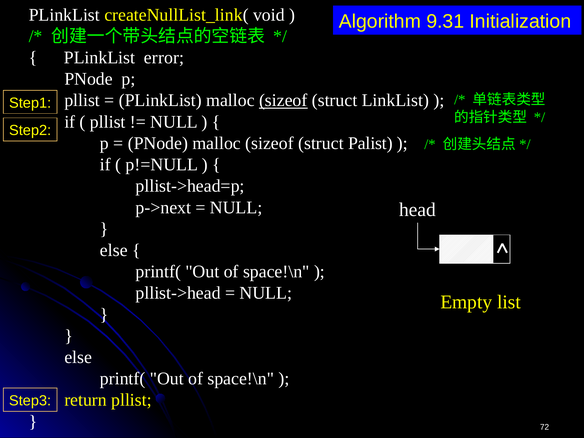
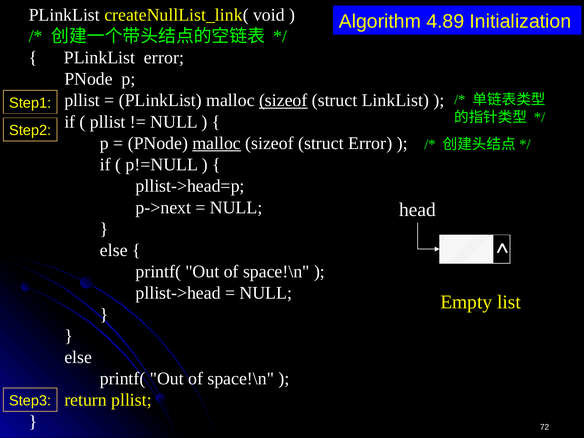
9.31: 9.31 -> 4.89
malloc at (217, 143) underline: none -> present
struct Palist: Palist -> Error
